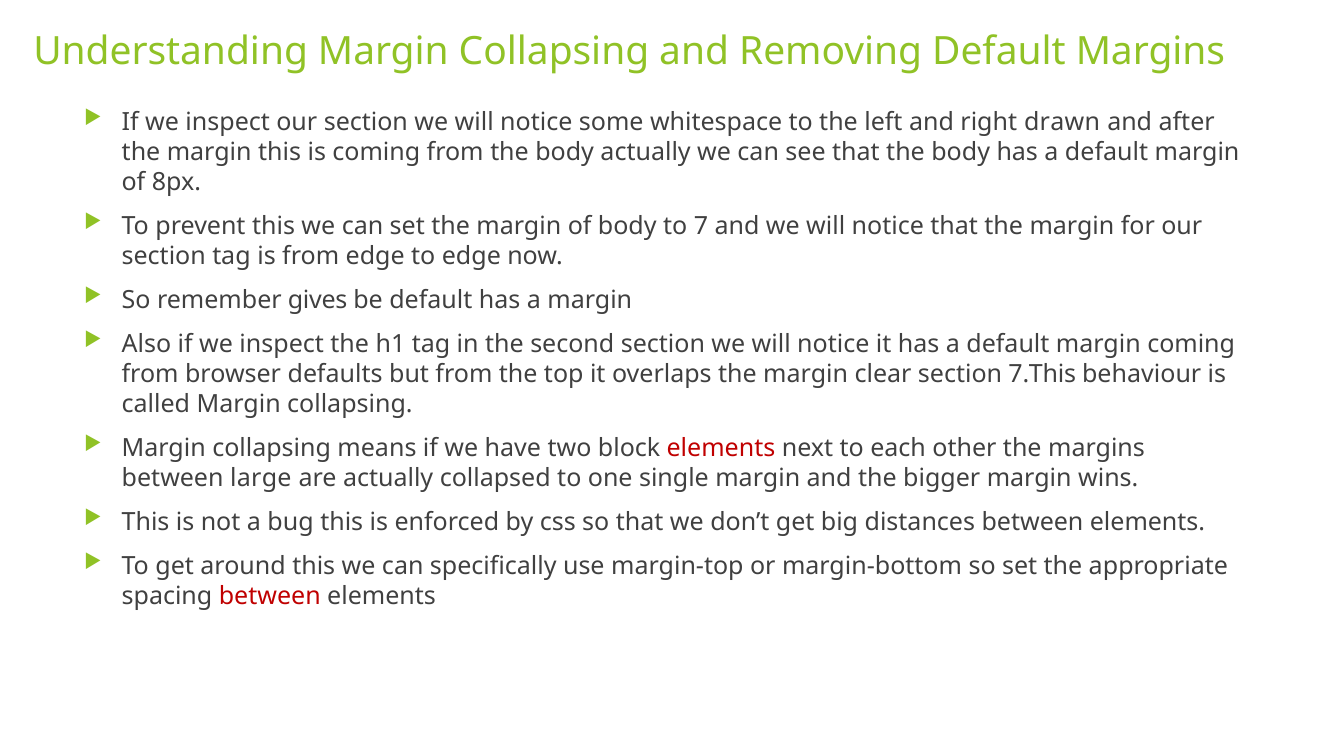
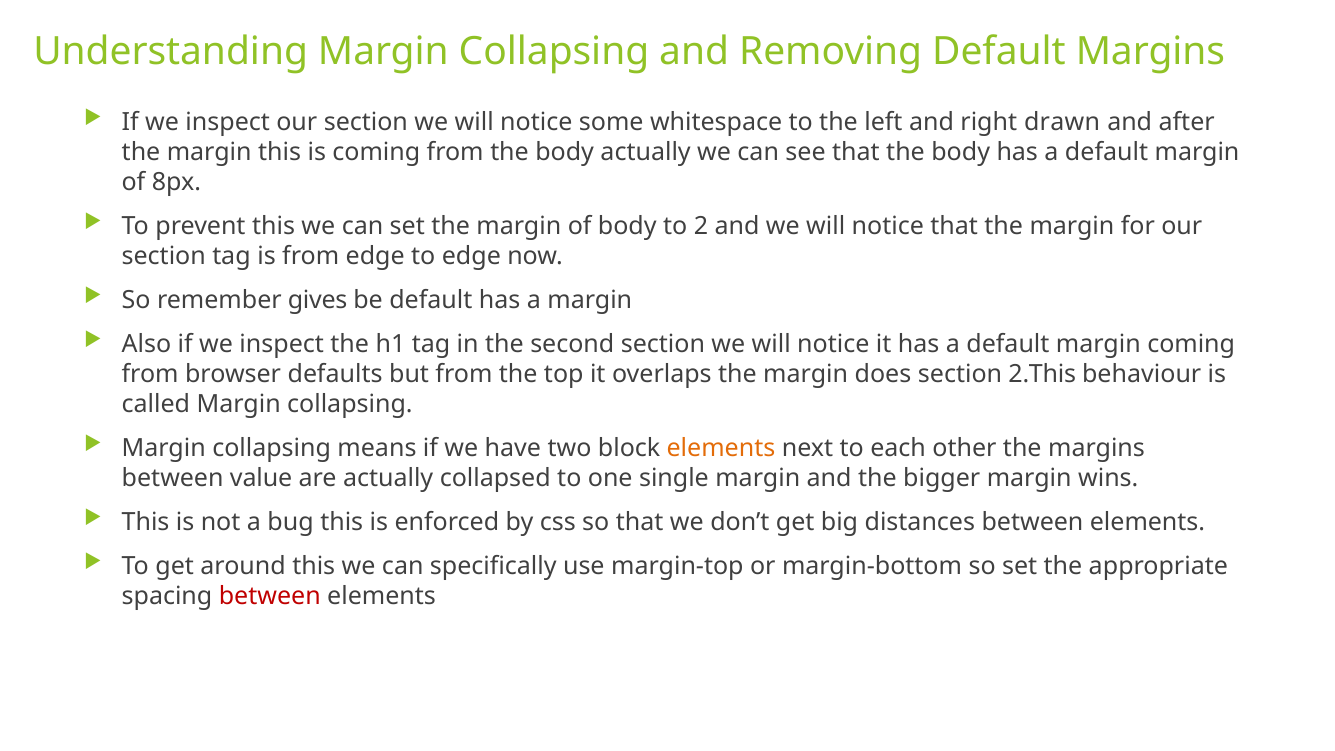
7: 7 -> 2
clear: clear -> does
7.This: 7.This -> 2.This
elements at (721, 448) colour: red -> orange
large: large -> value
